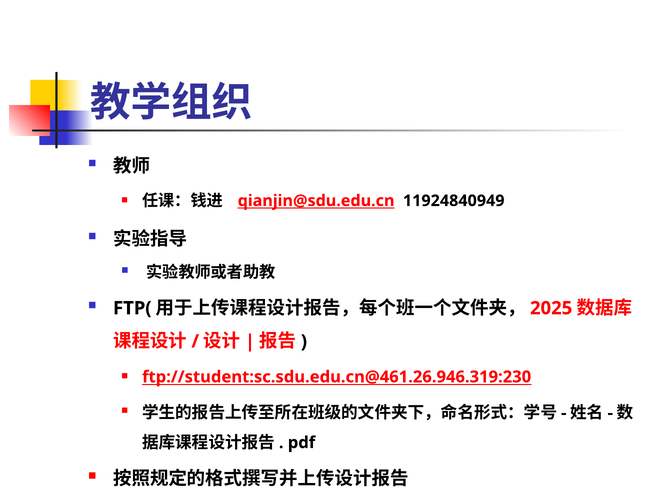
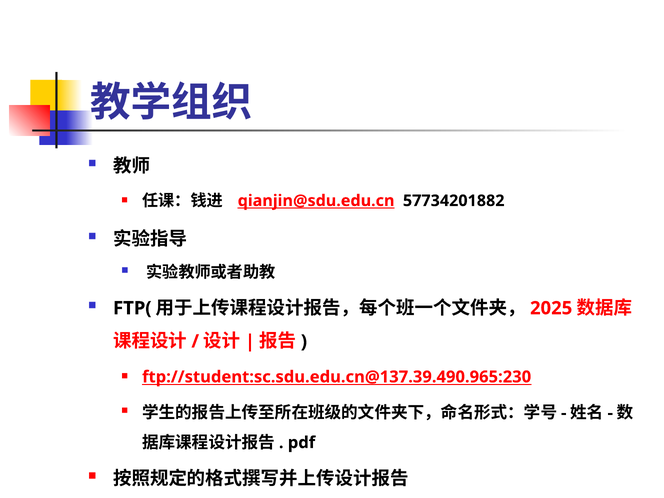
11924840949: 11924840949 -> 57734201882
ftp://student:sc.sdu.edu.cn@461.26.946.319:230: ftp://student:sc.sdu.edu.cn@461.26.946.319:230 -> ftp://student:sc.sdu.edu.cn@137.39.490.965:230
